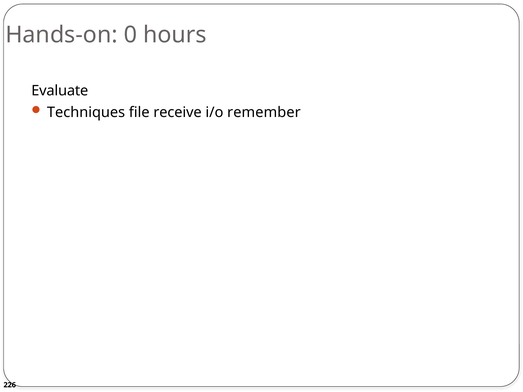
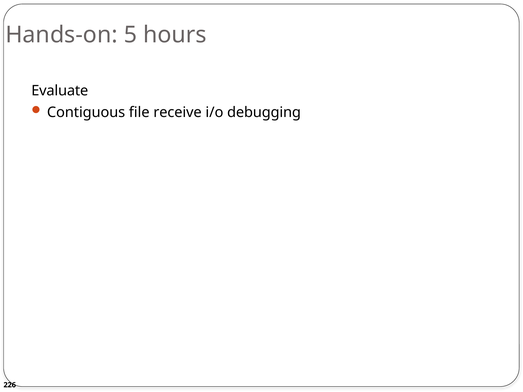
0: 0 -> 5
Techniques: Techniques -> Contiguous
remember: remember -> debugging
